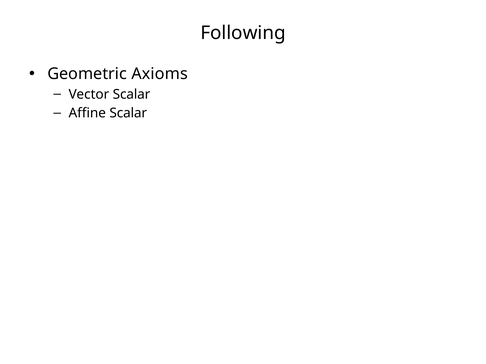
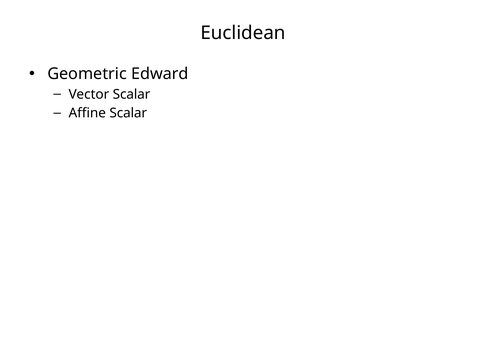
Following: Following -> Euclidean
Axioms: Axioms -> Edward
